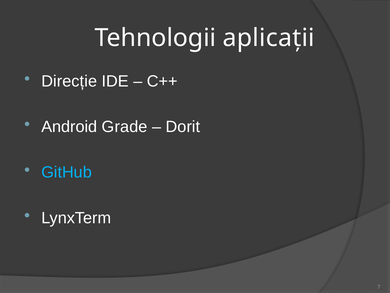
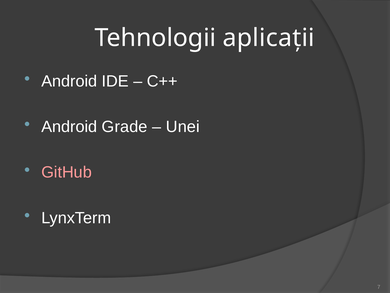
Direcție at (69, 81): Direcție -> Android
Dorit: Dorit -> Unei
GitHub colour: light blue -> pink
